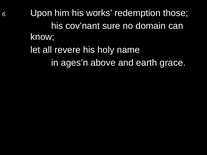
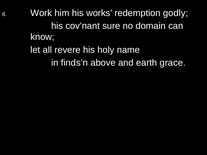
Upon: Upon -> Work
those: those -> godly
ages’n: ages’n -> finds’n
